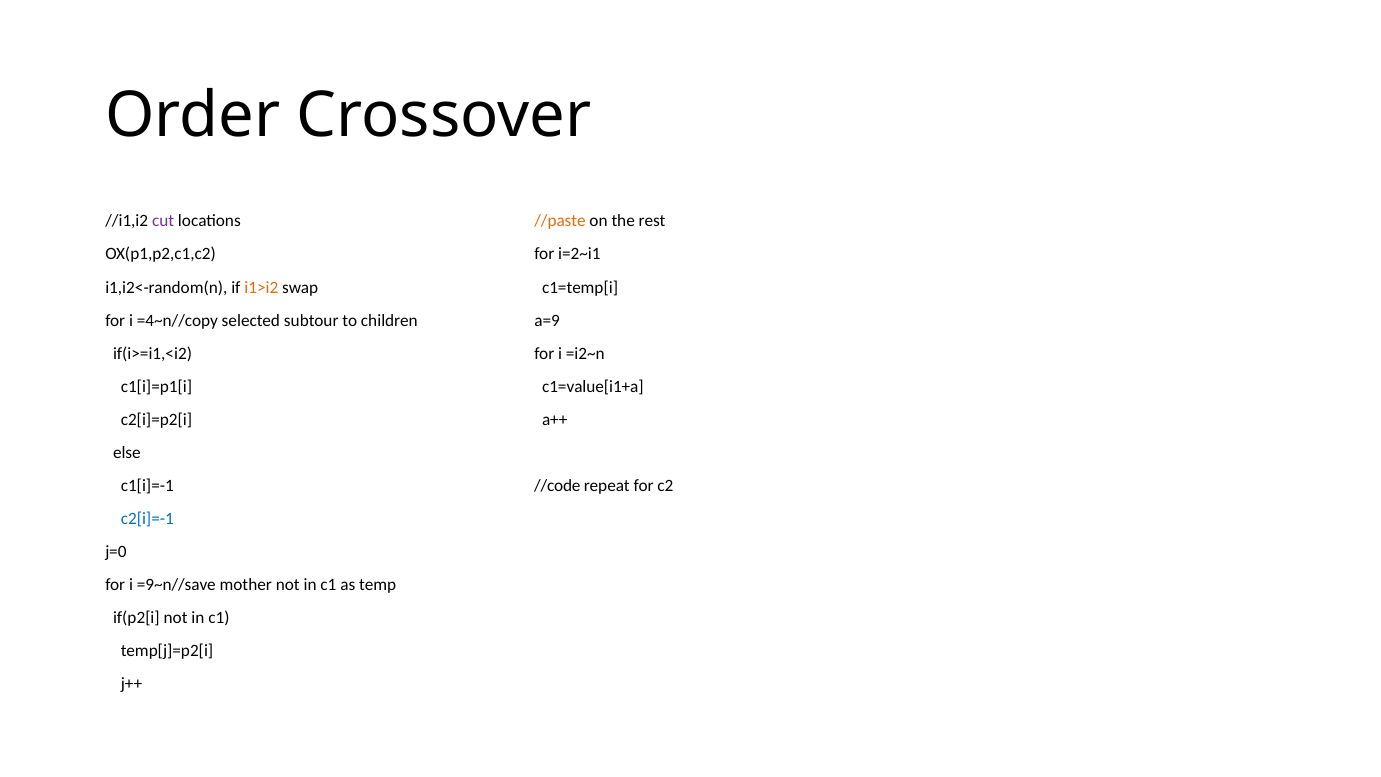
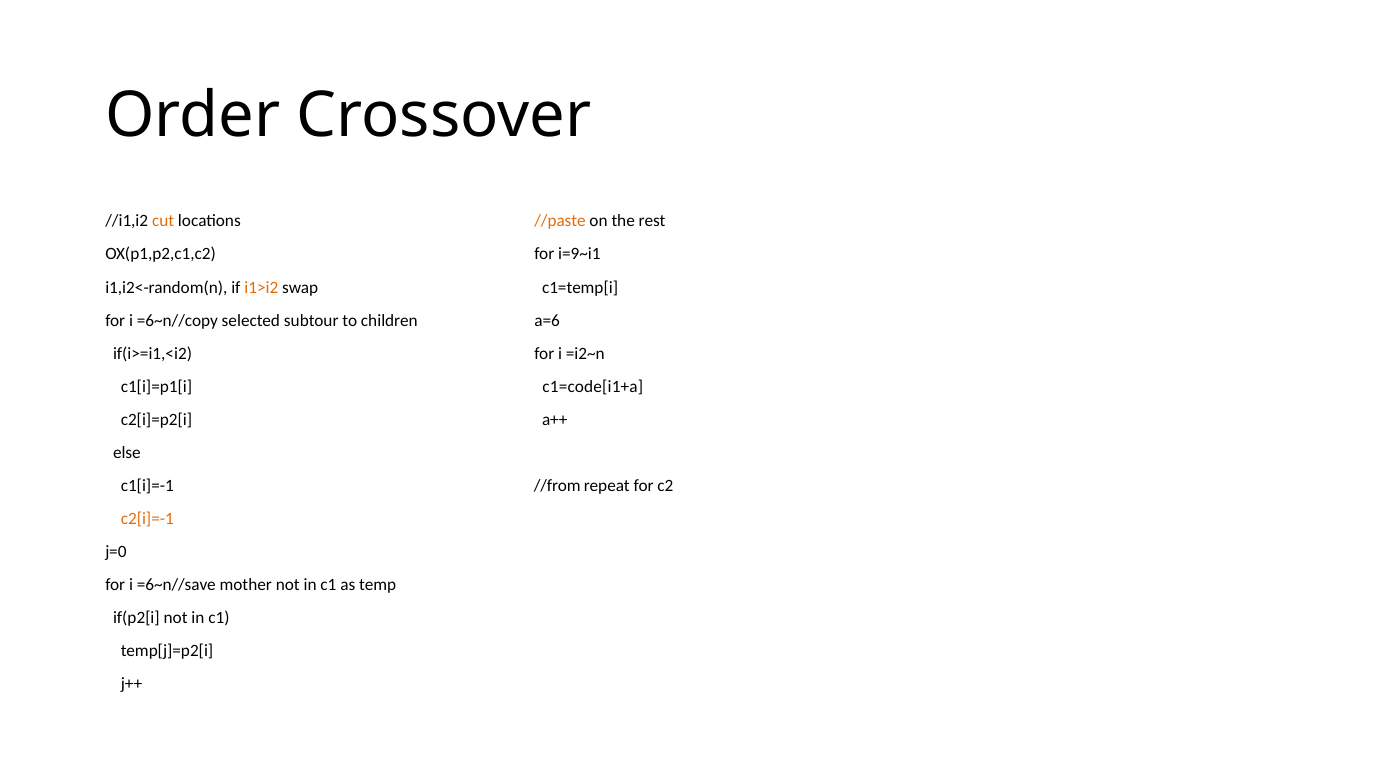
cut colour: purple -> orange
i=2~i1: i=2~i1 -> i=9~i1
=4~n//copy: =4~n//copy -> =6~n//copy
a=9: a=9 -> a=6
c1=value[i1+a: c1=value[i1+a -> c1=code[i1+a
//code: //code -> //from
c2[i]=-1 colour: blue -> orange
=9~n//save: =9~n//save -> =6~n//save
